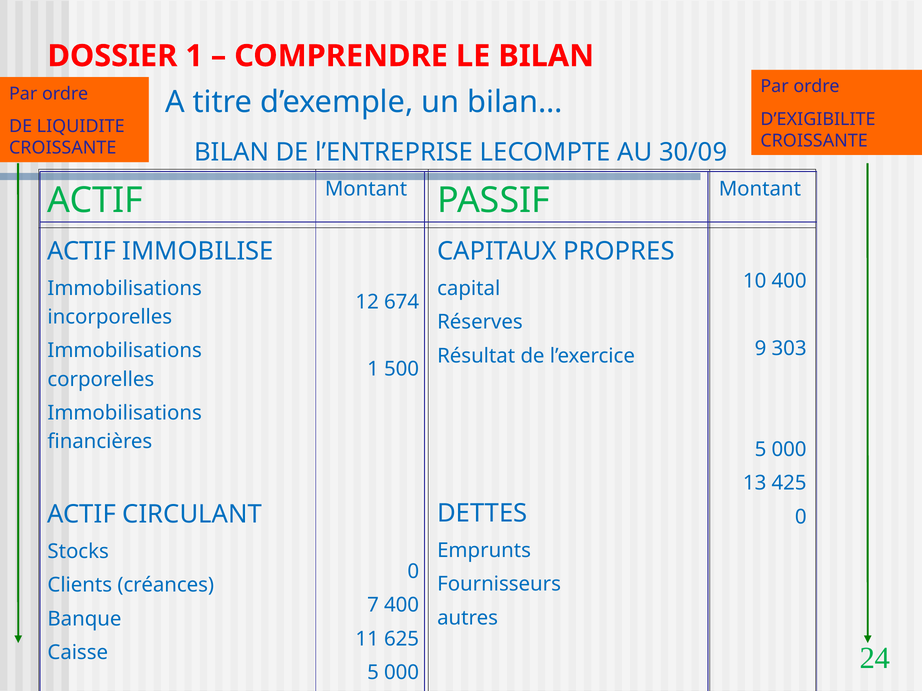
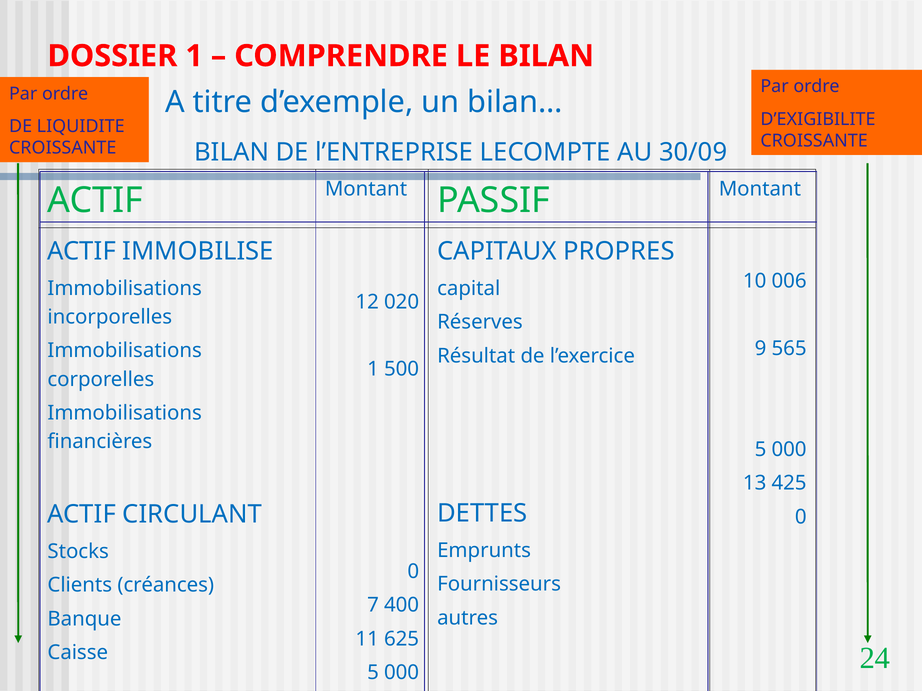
10 400: 400 -> 006
674: 674 -> 020
303: 303 -> 565
